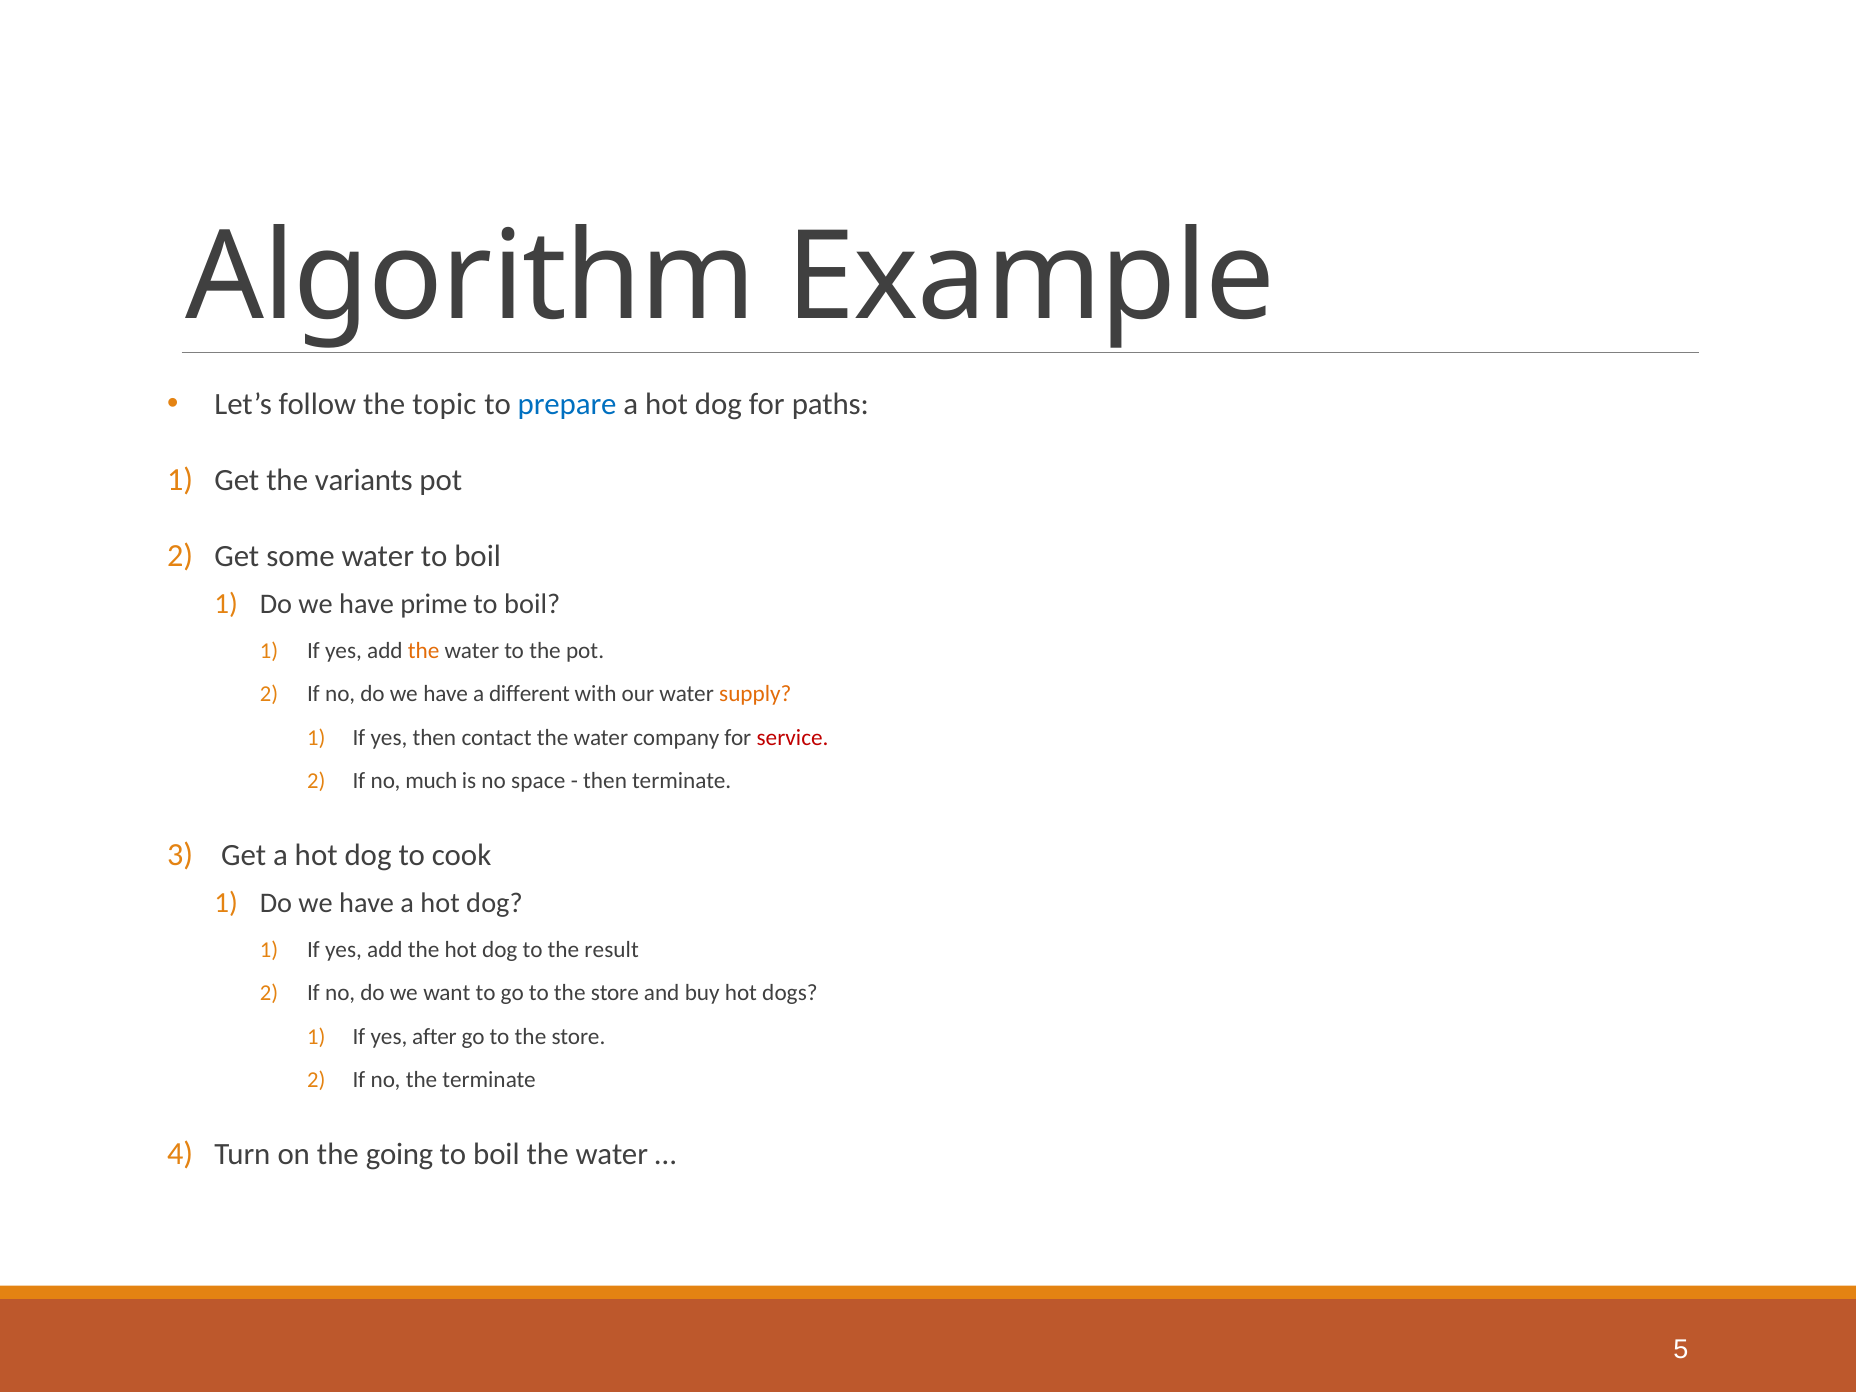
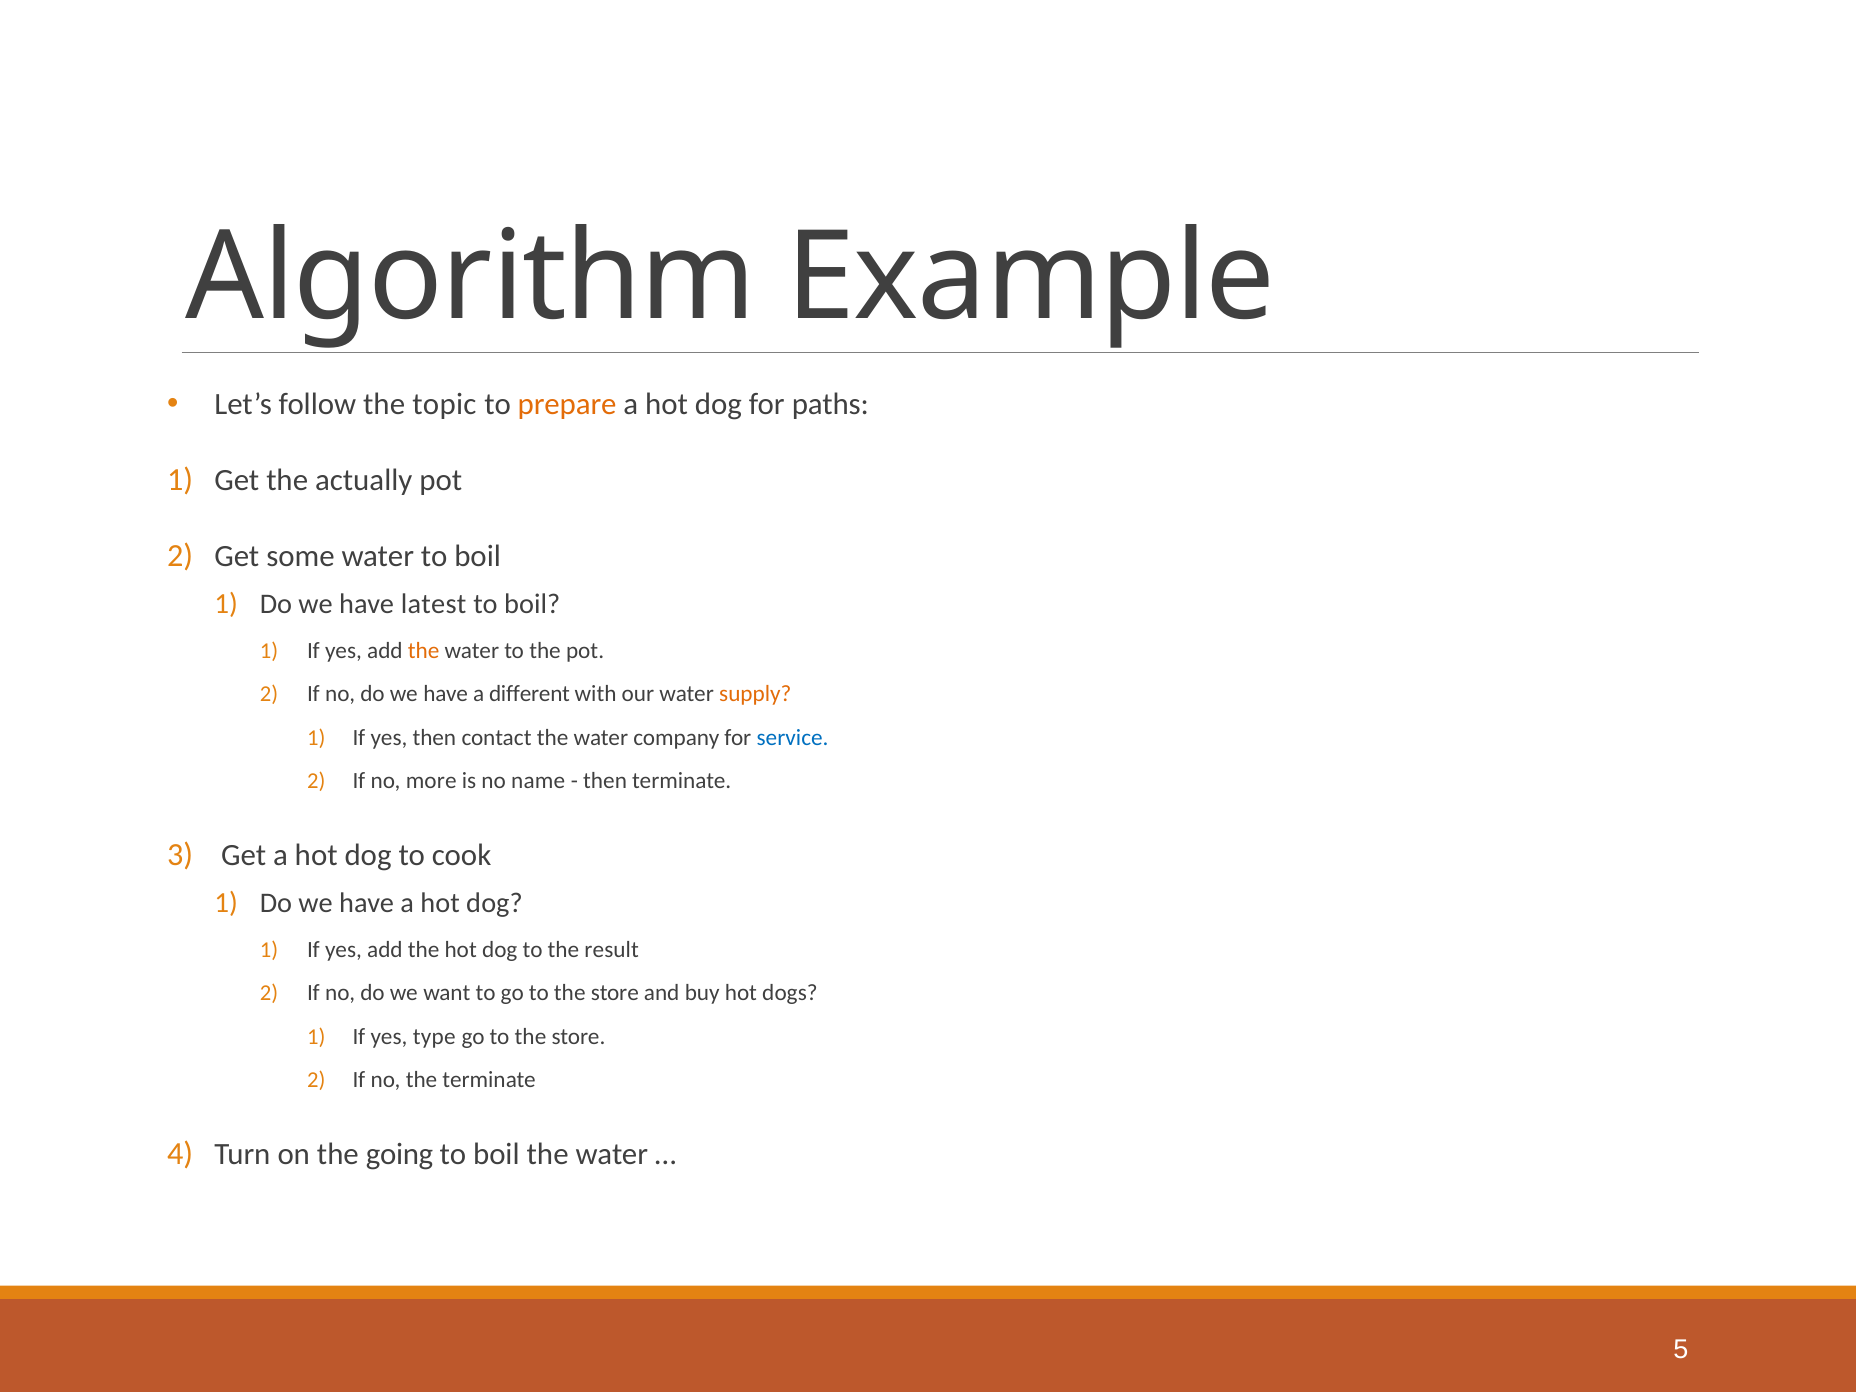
prepare colour: blue -> orange
variants: variants -> actually
prime: prime -> latest
service colour: red -> blue
much: much -> more
space: space -> name
after: after -> type
